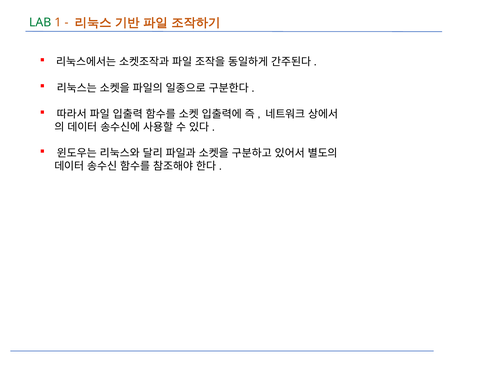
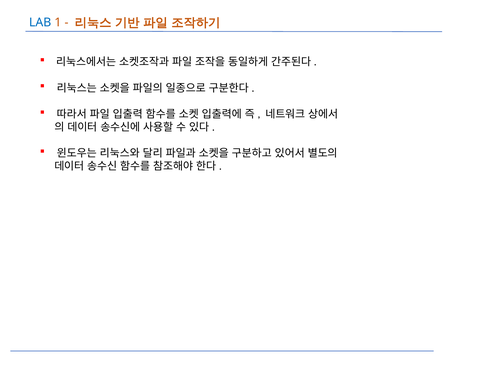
LAB colour: green -> blue
